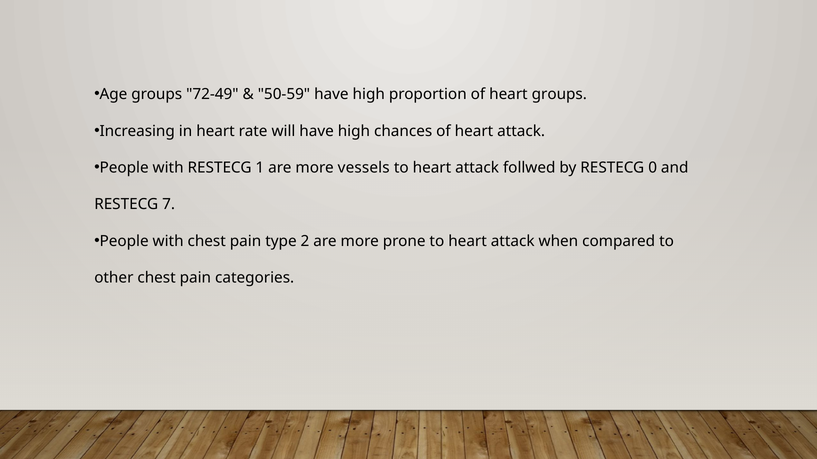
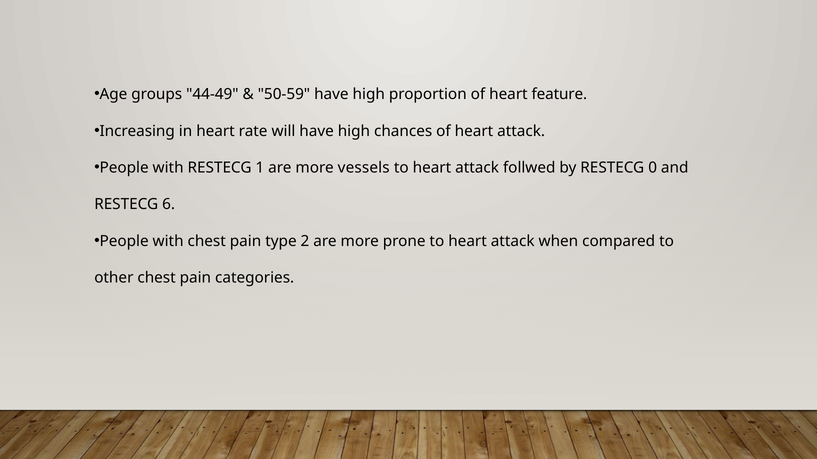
72-49: 72-49 -> 44-49
heart groups: groups -> feature
7: 7 -> 6
